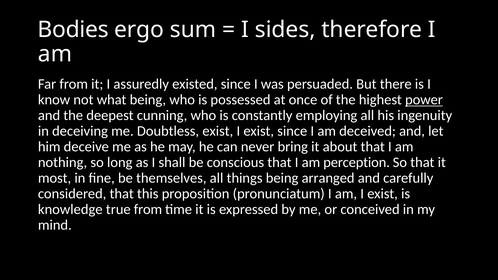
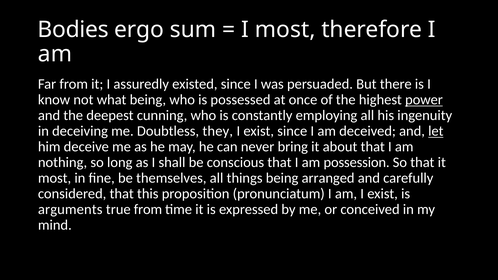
I sides: sides -> most
Doubtless exist: exist -> they
let underline: none -> present
perception: perception -> possession
knowledge: knowledge -> arguments
